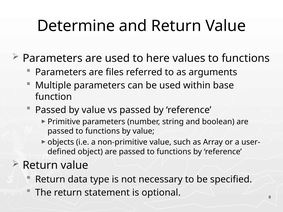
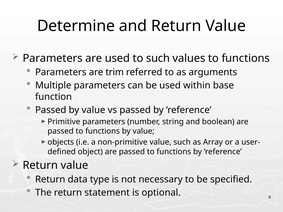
to here: here -> such
files: files -> trim
